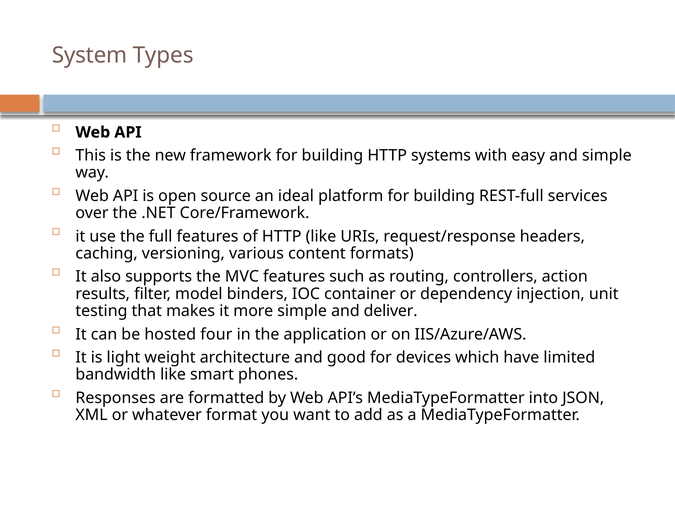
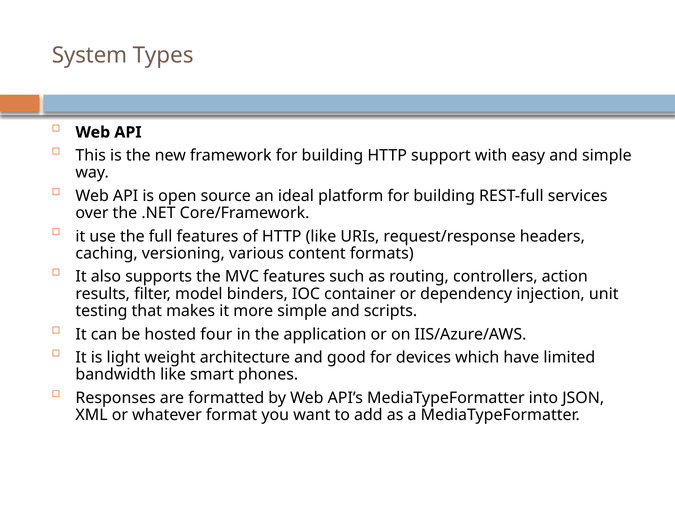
systems: systems -> support
deliver: deliver -> scripts
